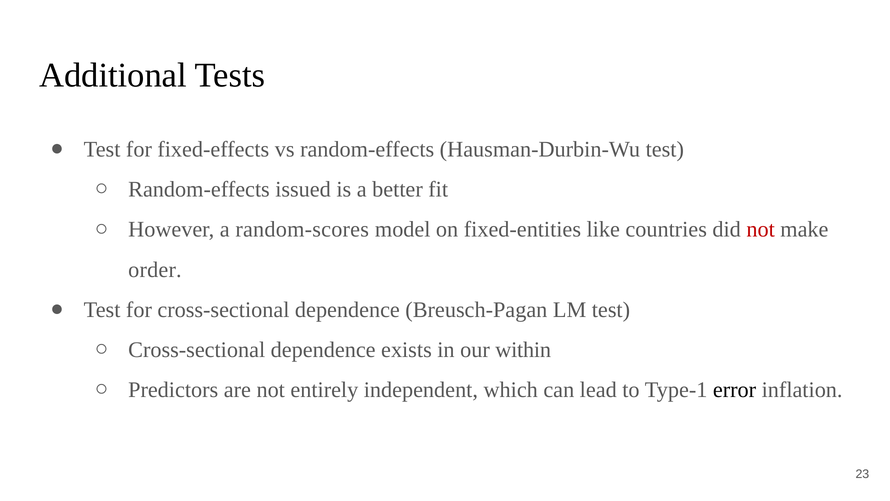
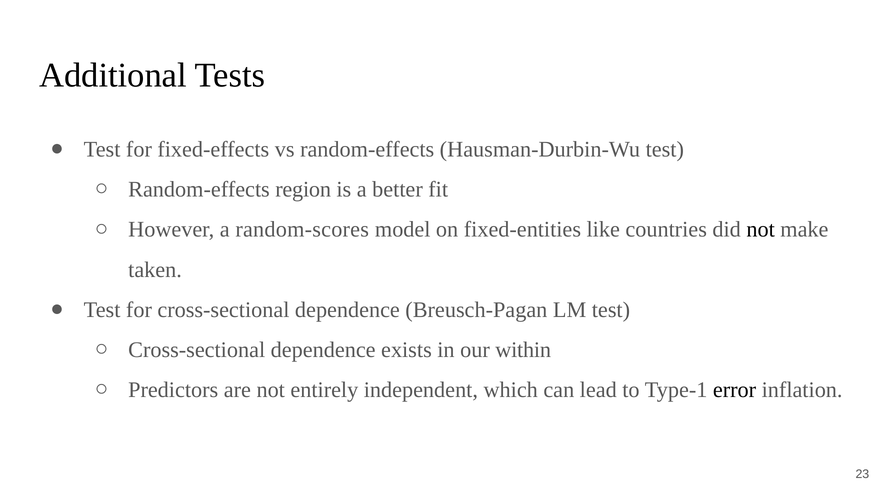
issued: issued -> region
not at (761, 229) colour: red -> black
order: order -> taken
